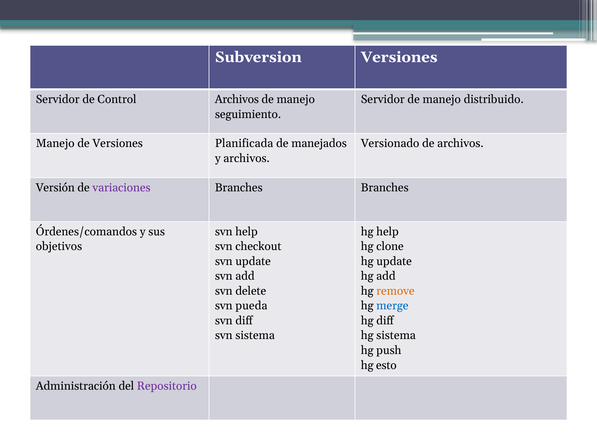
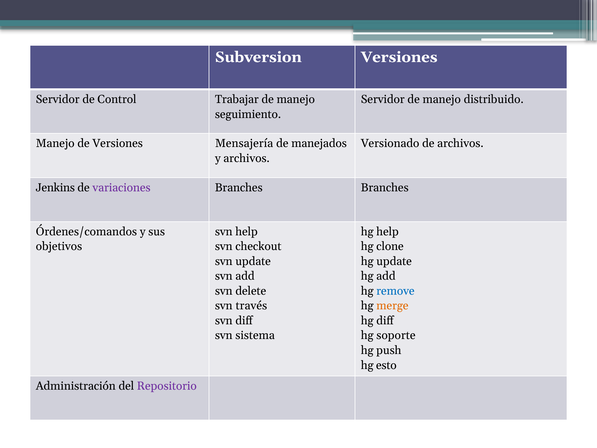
Control Archivos: Archivos -> Trabajar
Planificada: Planificada -> Mensajería
Versión: Versión -> Jenkins
remove colour: orange -> blue
pueda: pueda -> través
merge colour: blue -> orange
hg sistema: sistema -> soporte
